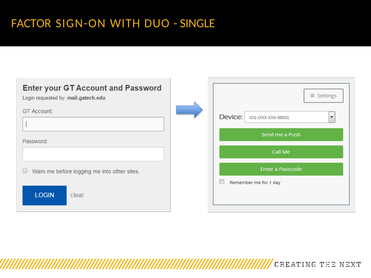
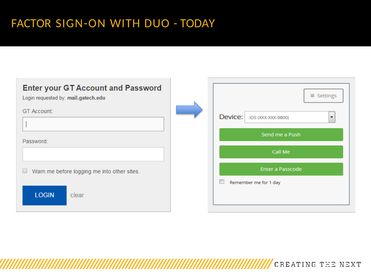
SINGLE: SINGLE -> TODAY
